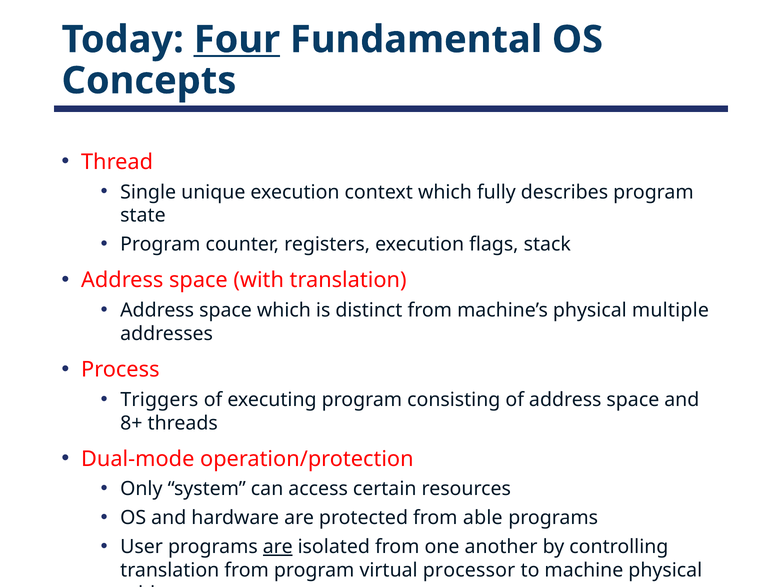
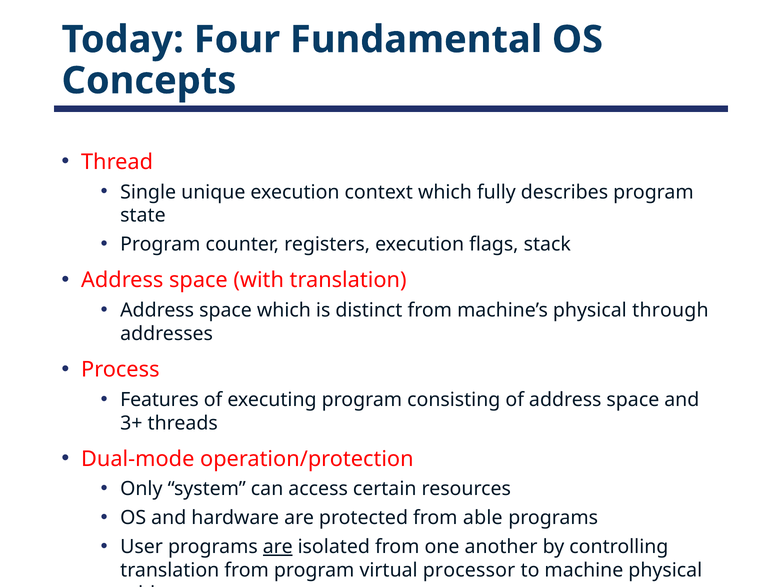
Four underline: present -> none
multiple: multiple -> through
Triggers: Triggers -> Features
8+: 8+ -> 3+
